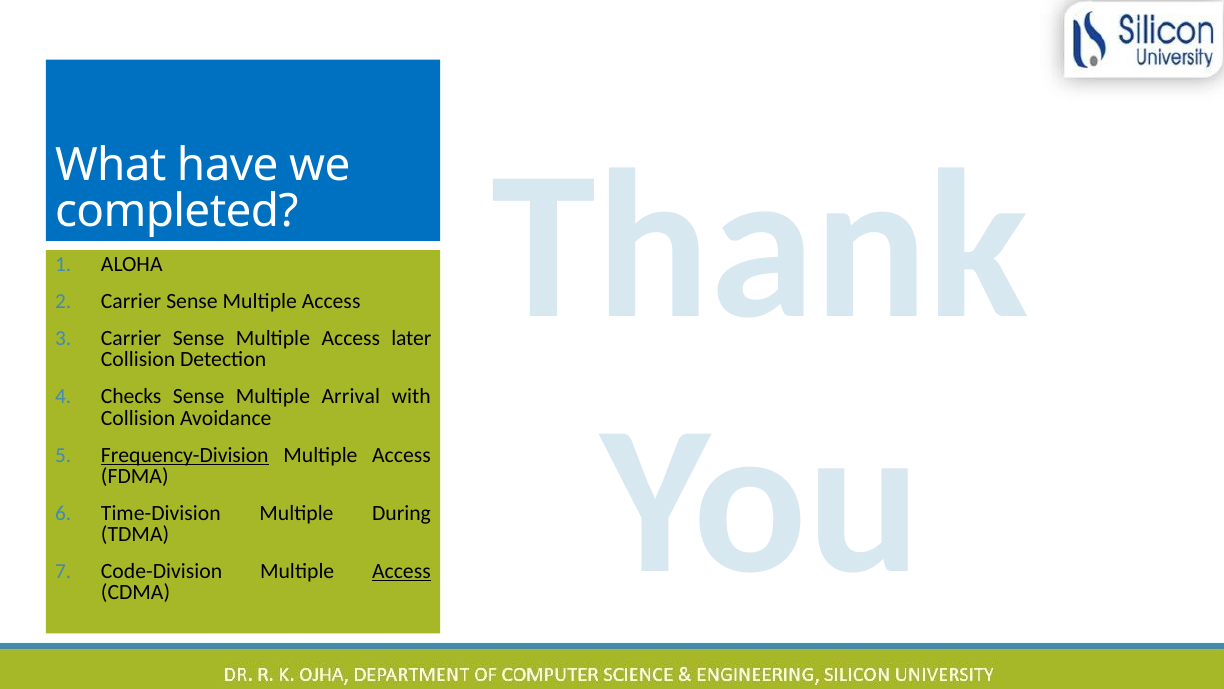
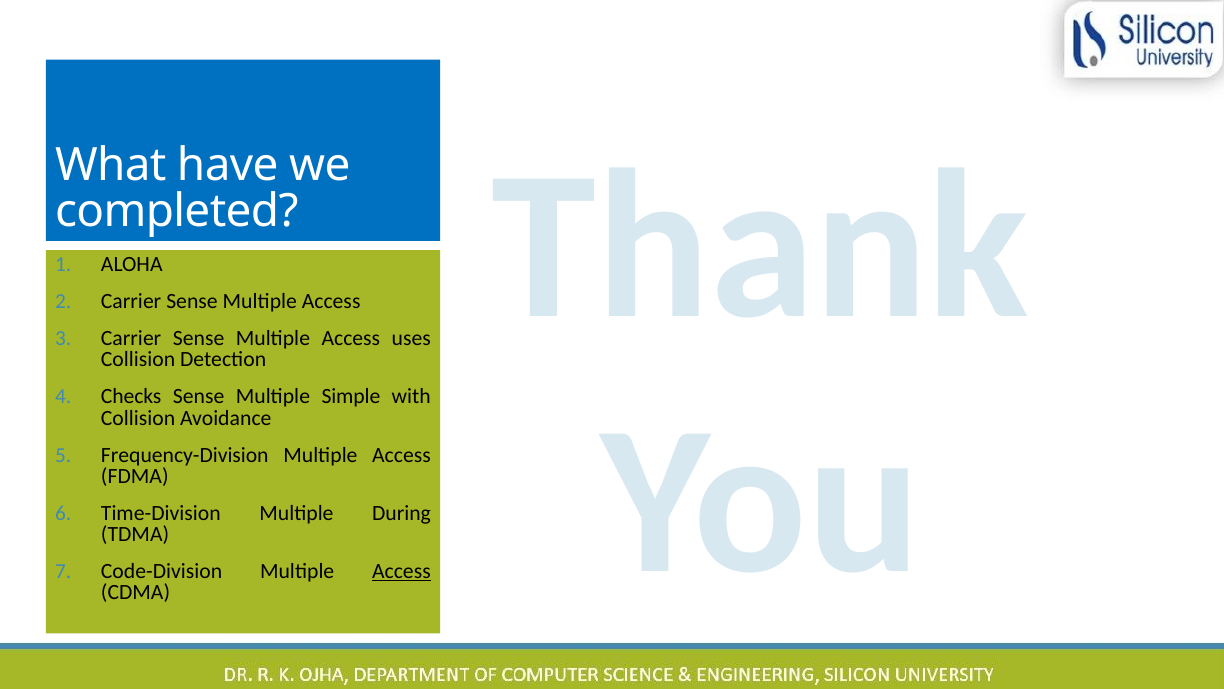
later: later -> uses
Arrival: Arrival -> Simple
Frequency-Division underline: present -> none
